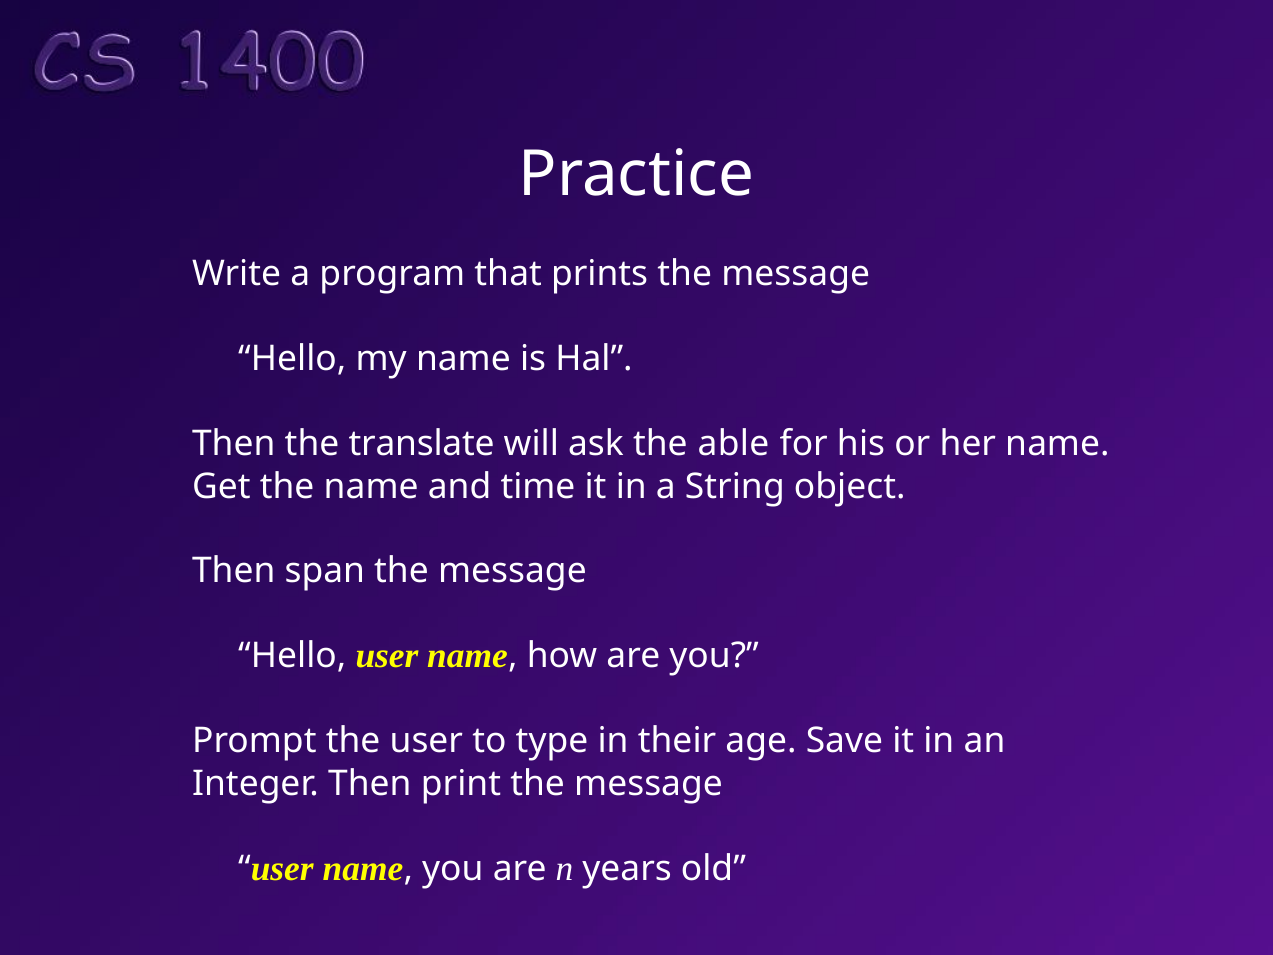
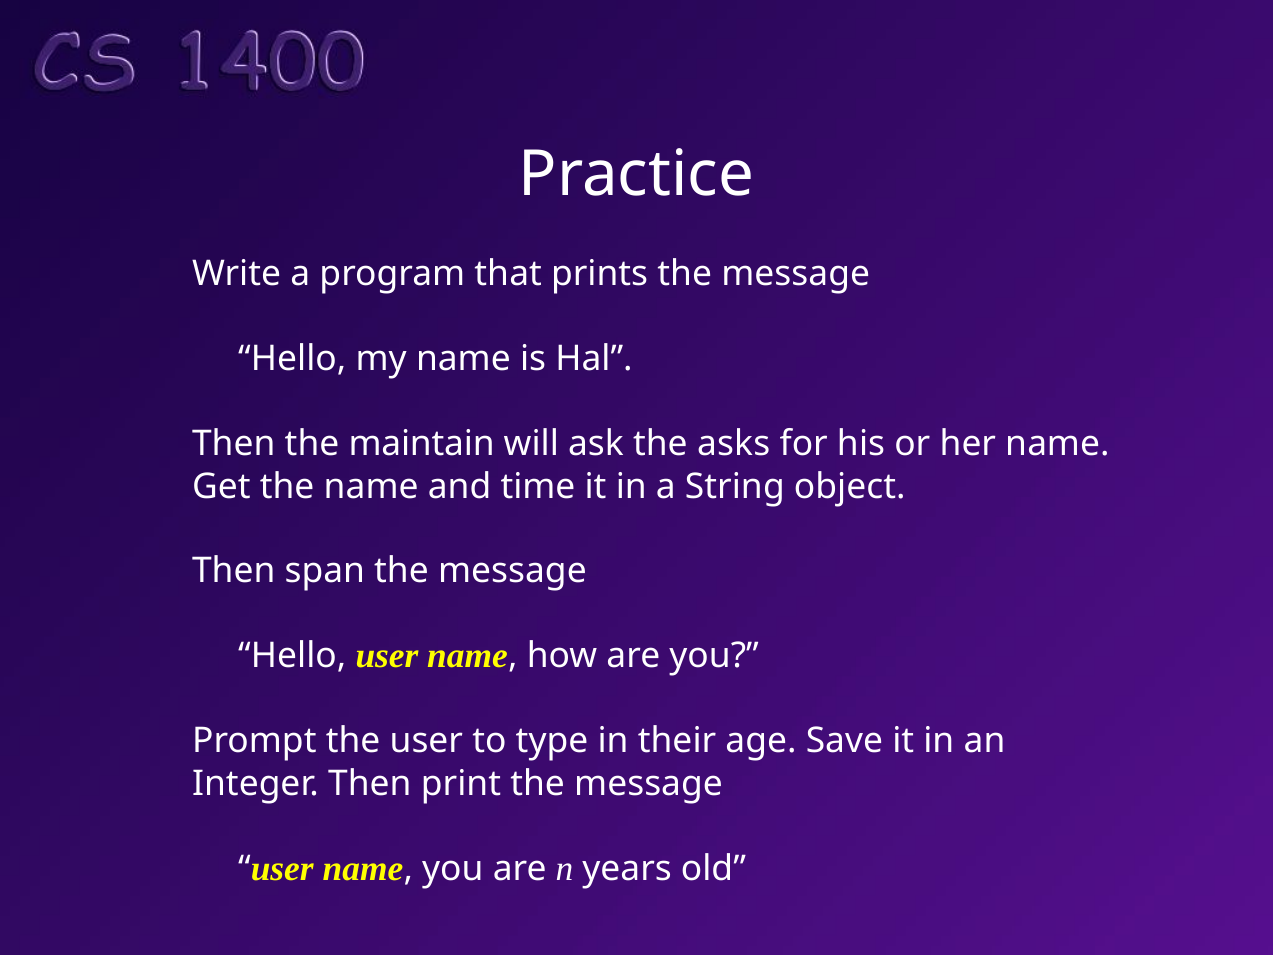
translate: translate -> maintain
able: able -> asks
